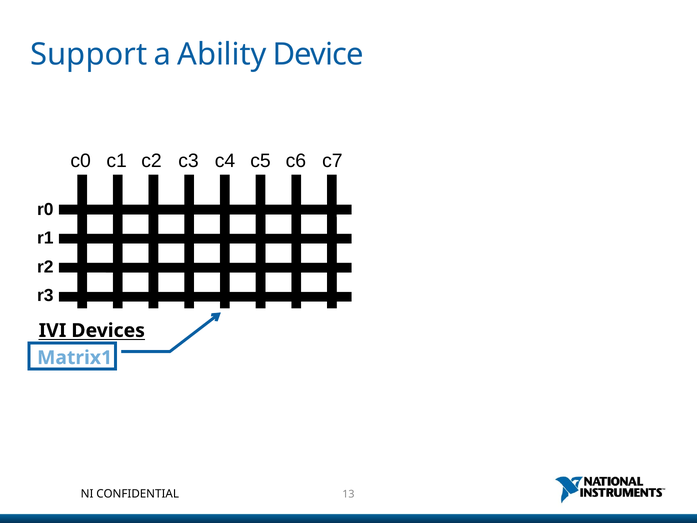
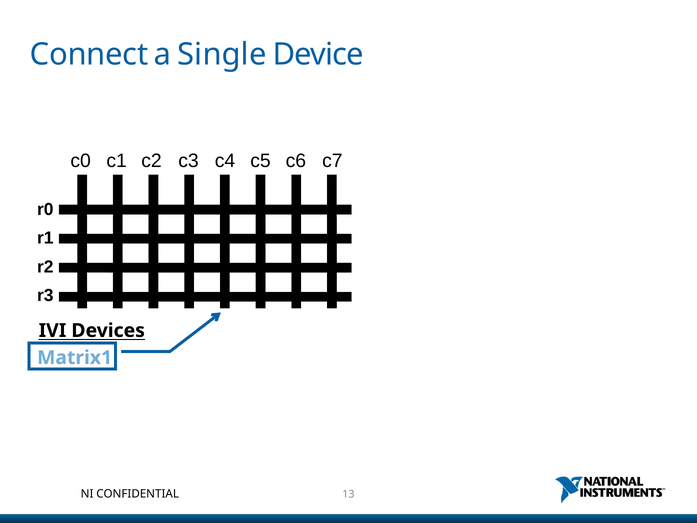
Support: Support -> Connect
Ability: Ability -> Single
